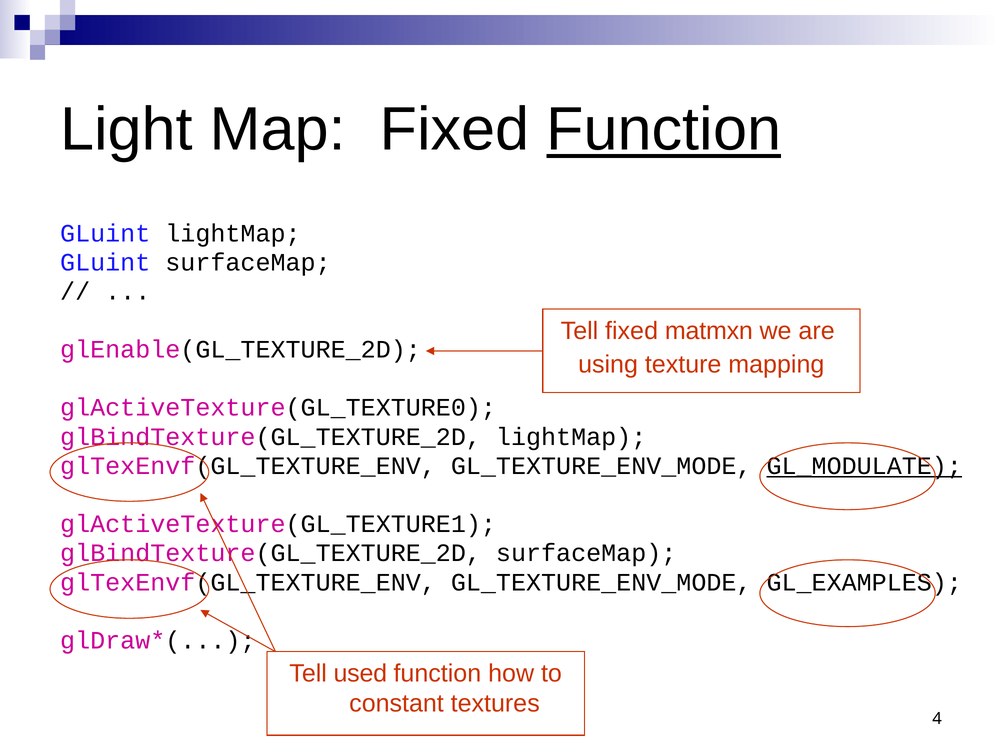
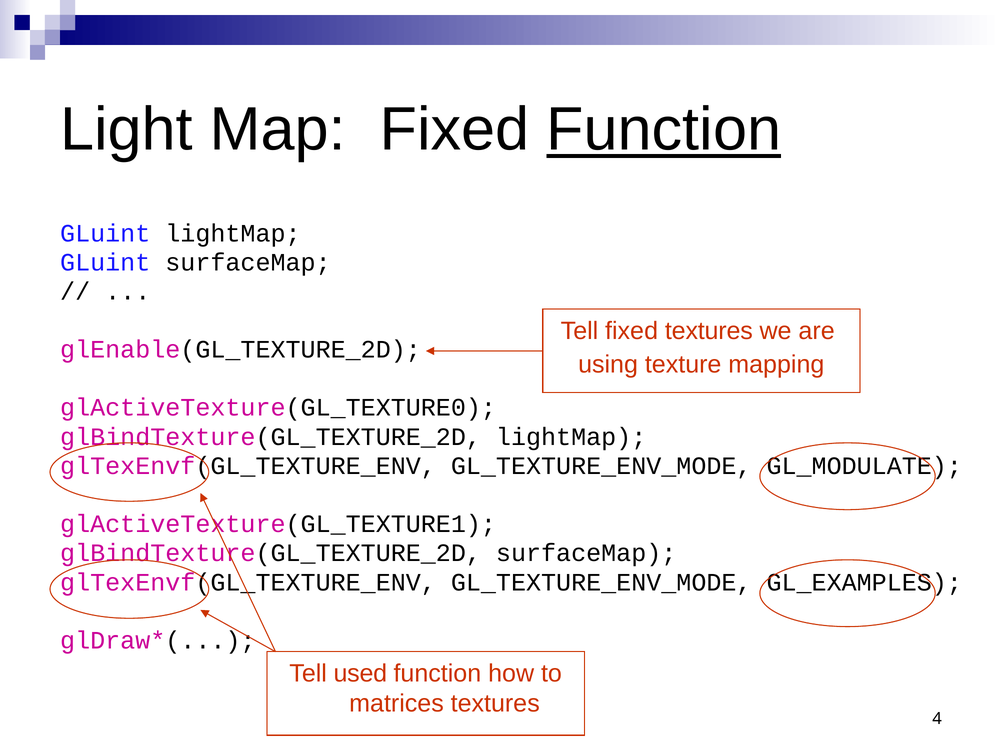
fixed matmxn: matmxn -> textures
GL_MODULATE underline: present -> none
constant: constant -> matrices
